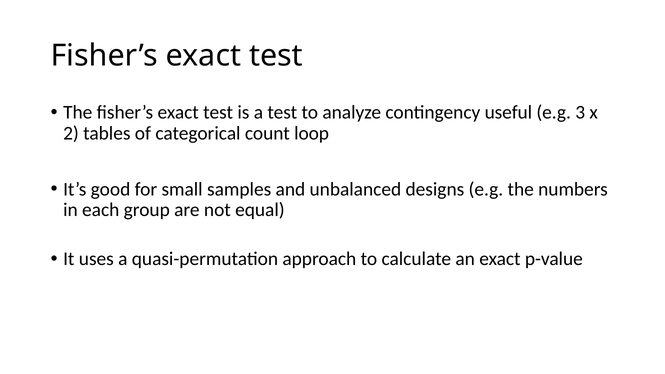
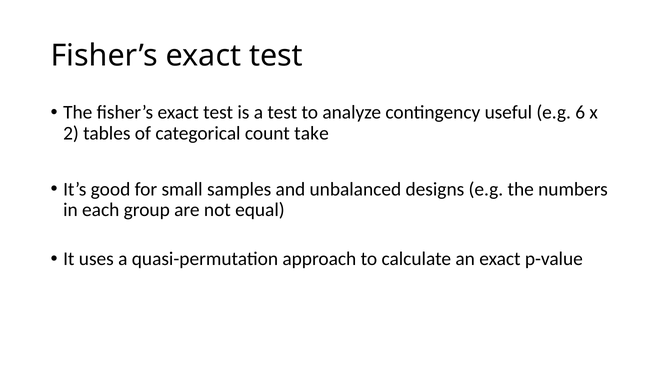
3: 3 -> 6
loop: loop -> take
